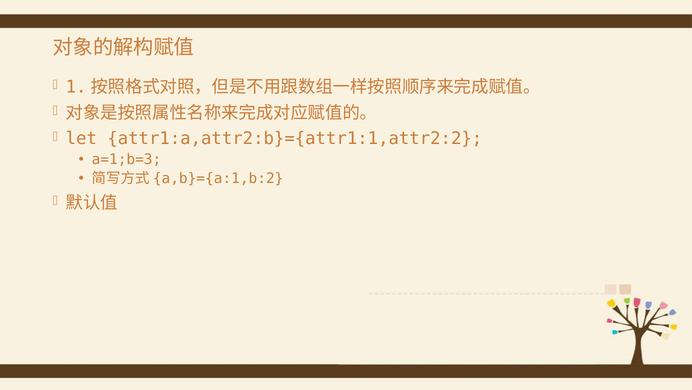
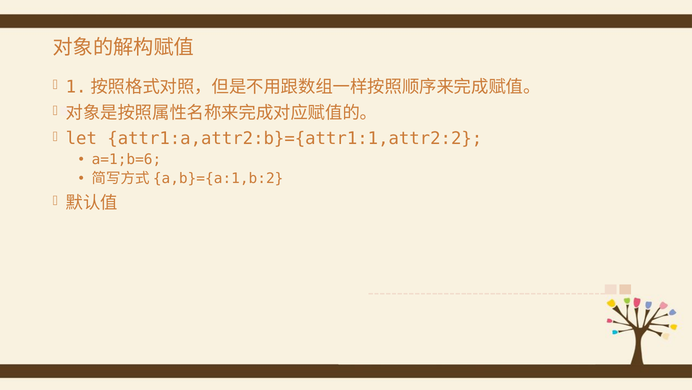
a=1;b=3: a=1;b=3 -> a=1;b=6
